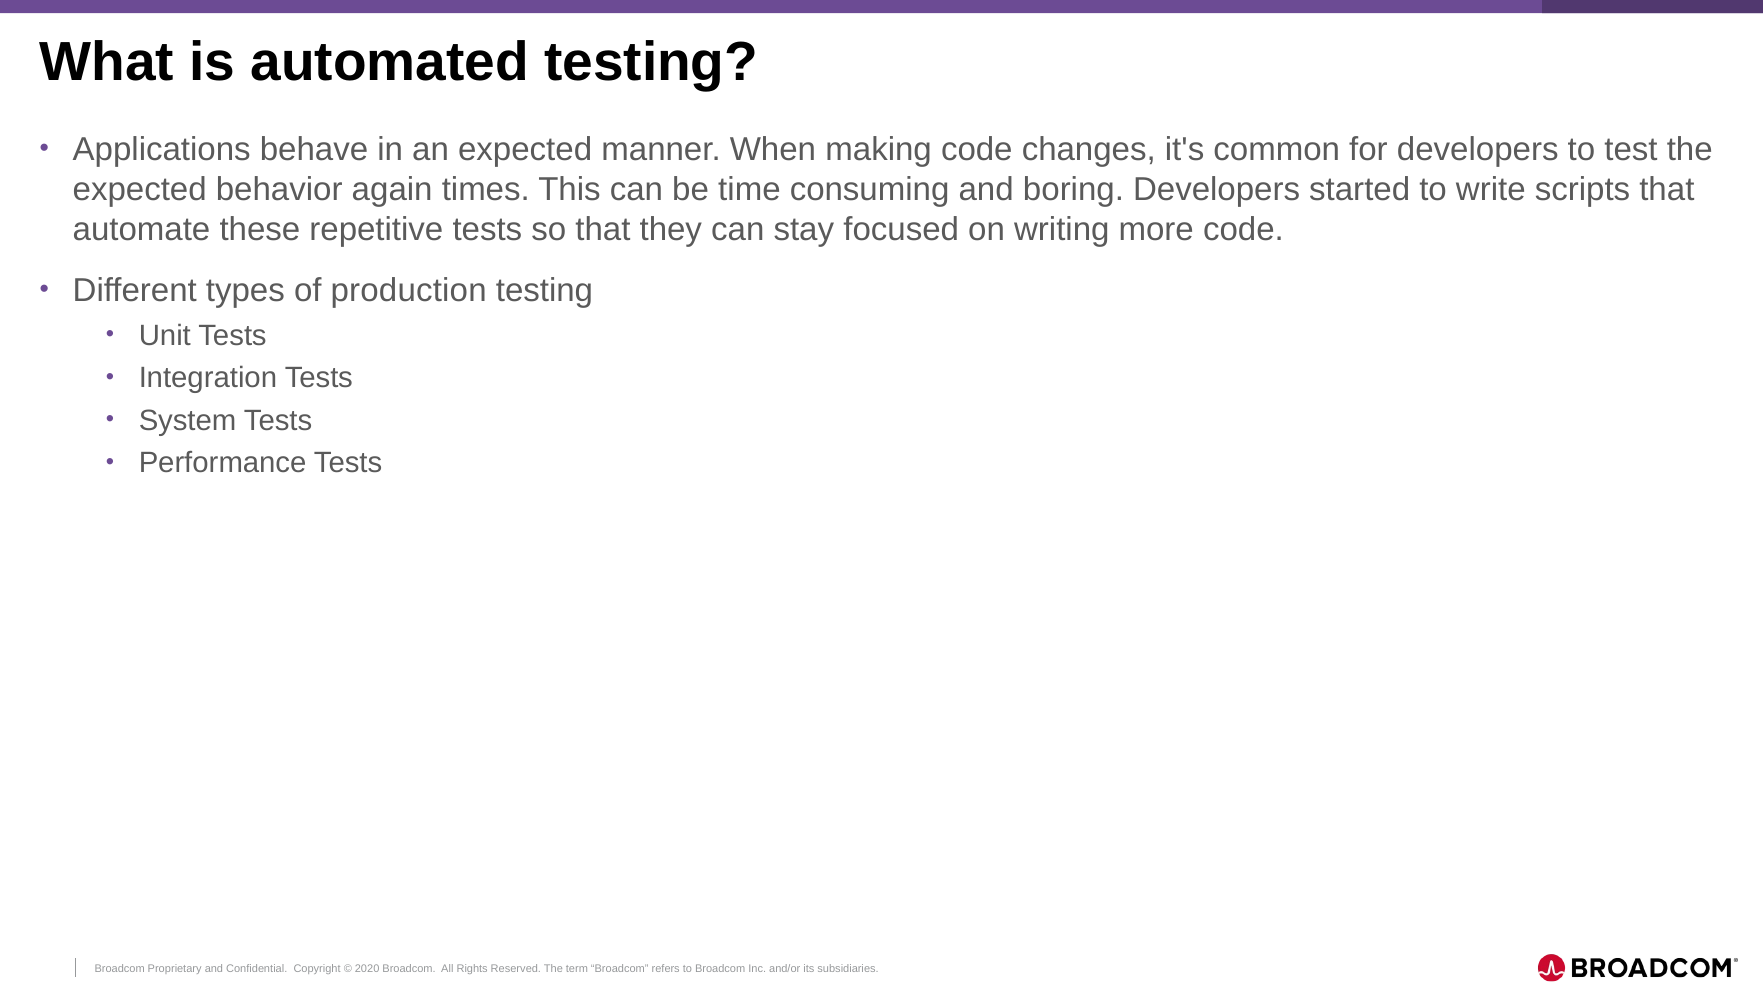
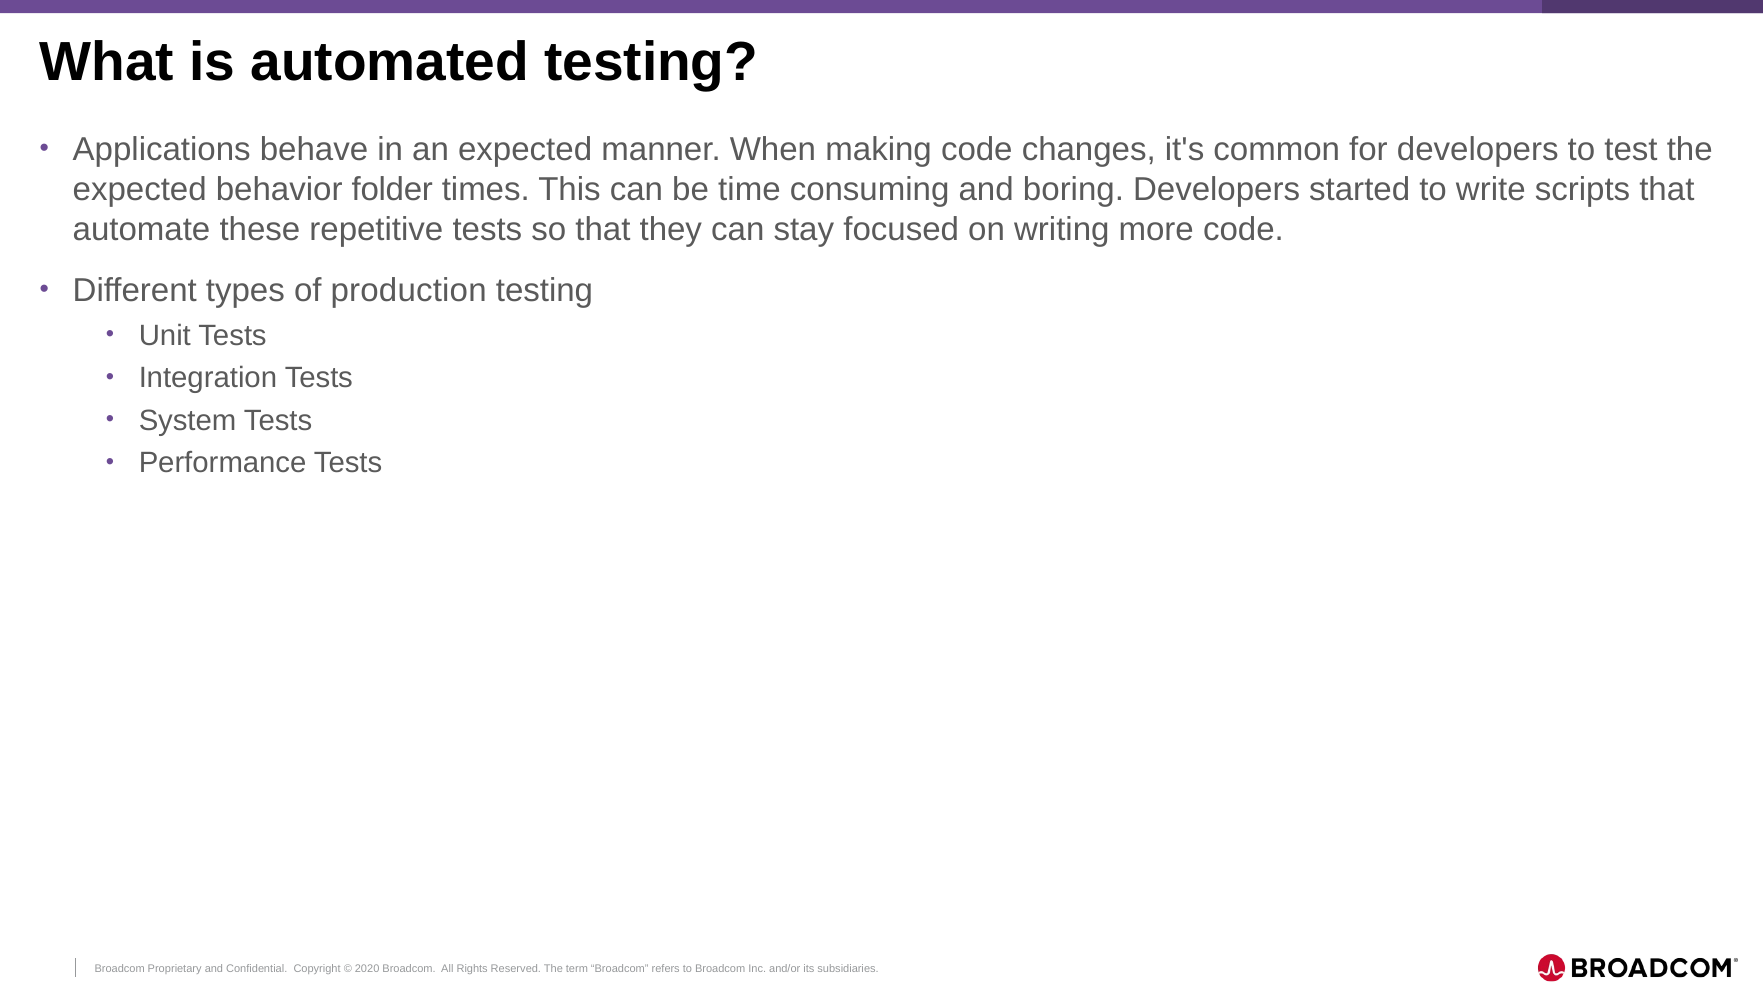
again: again -> folder
